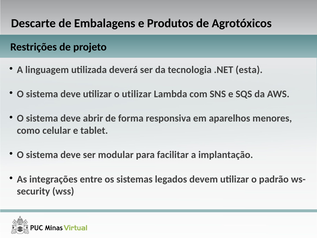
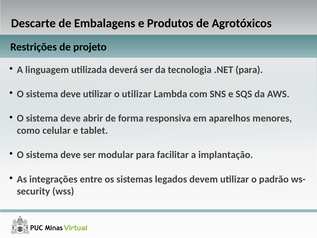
.NET esta: esta -> para
